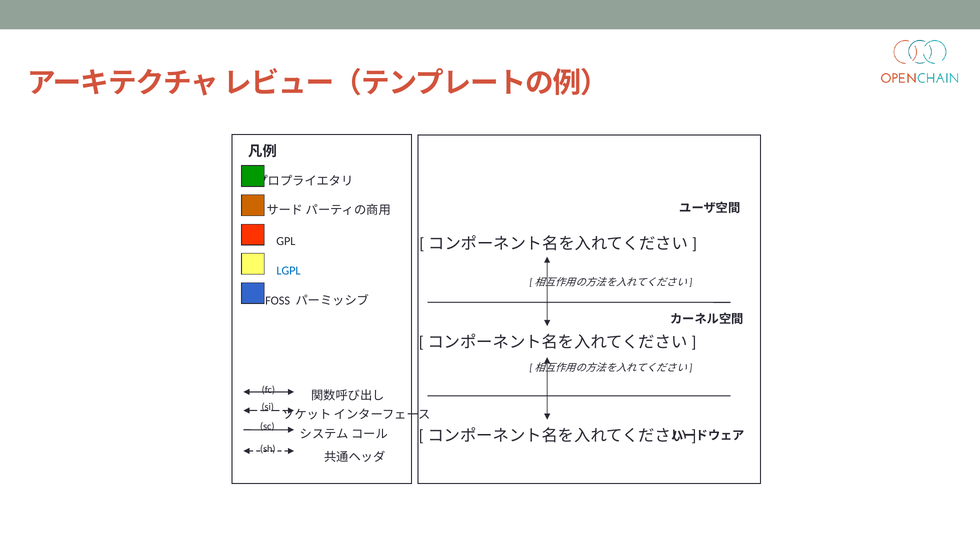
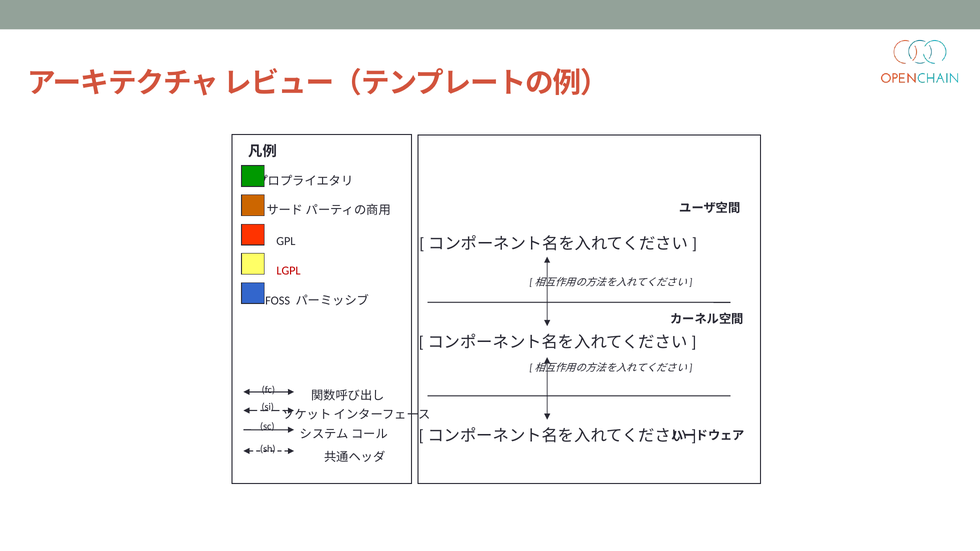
LGPL colour: blue -> red
